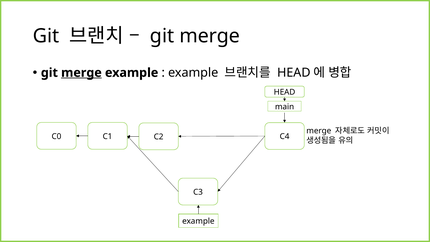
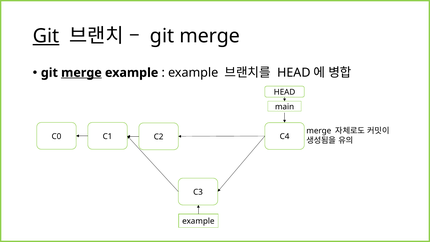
Git at (46, 36) underline: none -> present
